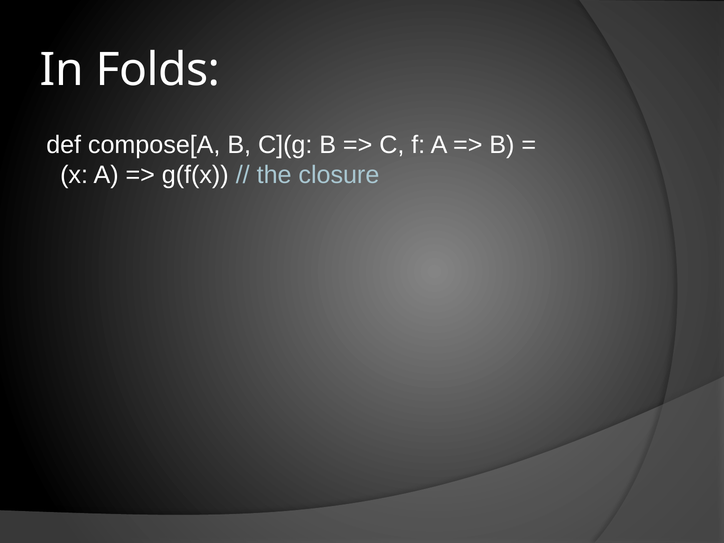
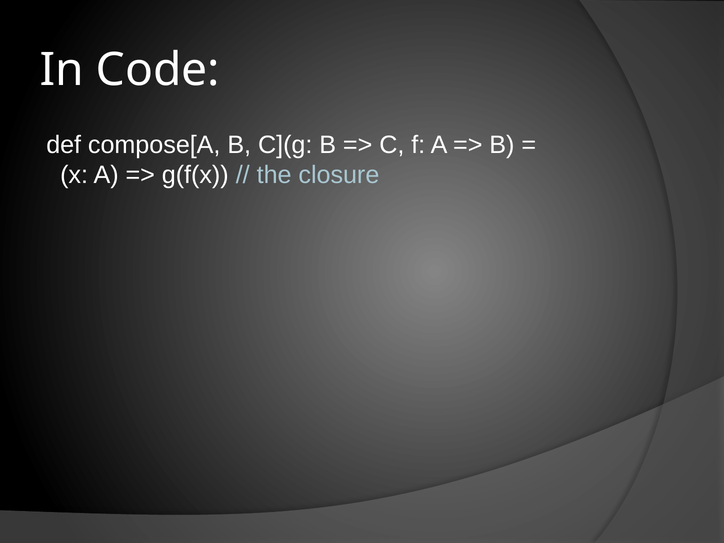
Folds: Folds -> Code
